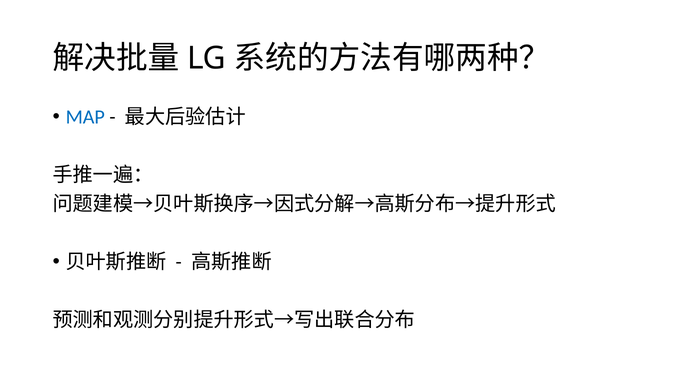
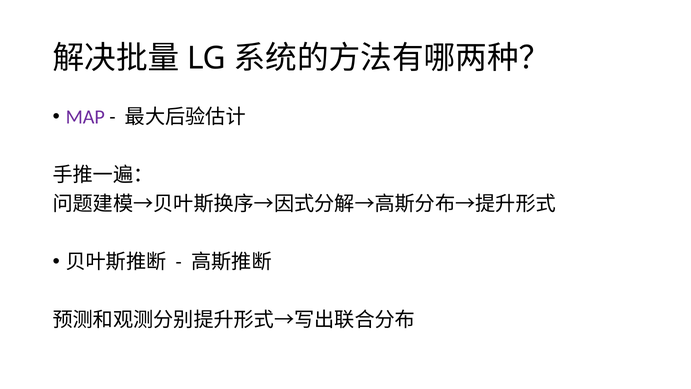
MAP colour: blue -> purple
